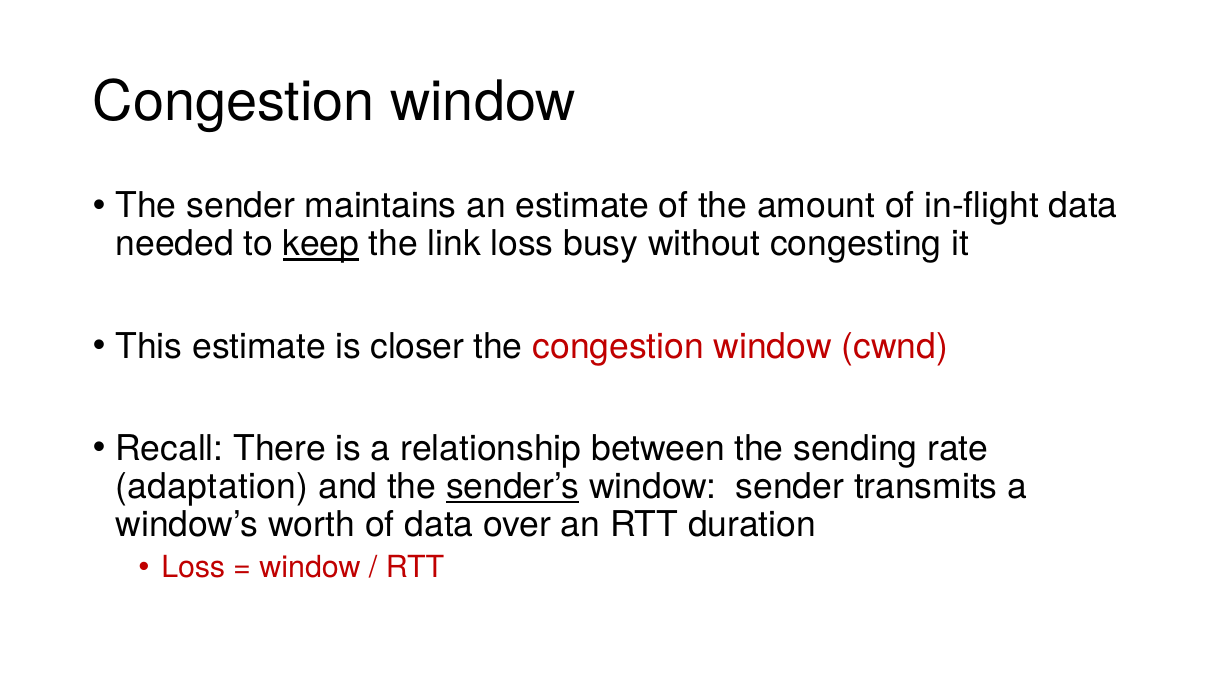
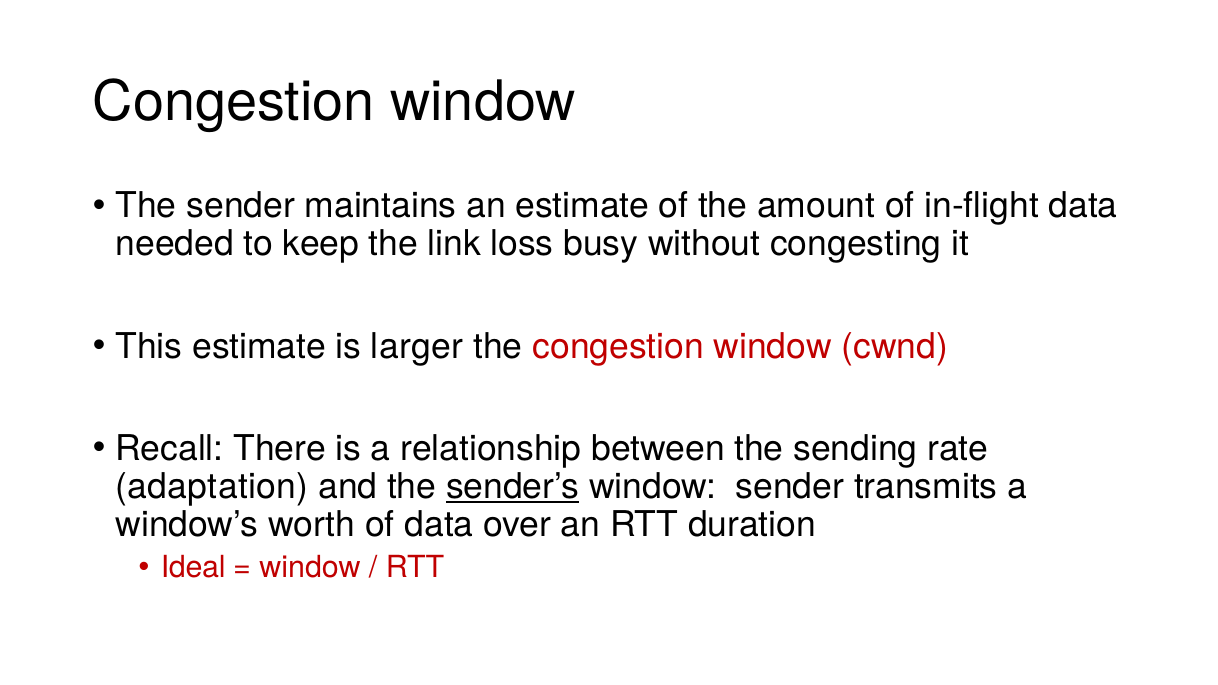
keep underline: present -> none
closer: closer -> larger
Loss at (193, 567): Loss -> Ideal
